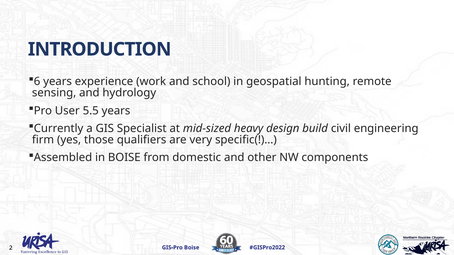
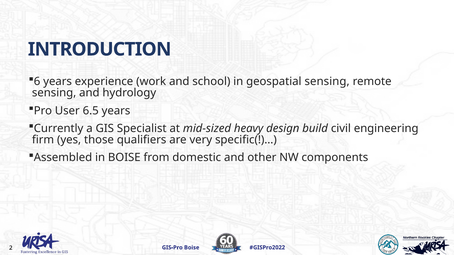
geospatial hunting: hunting -> sensing
5.5: 5.5 -> 6.5
